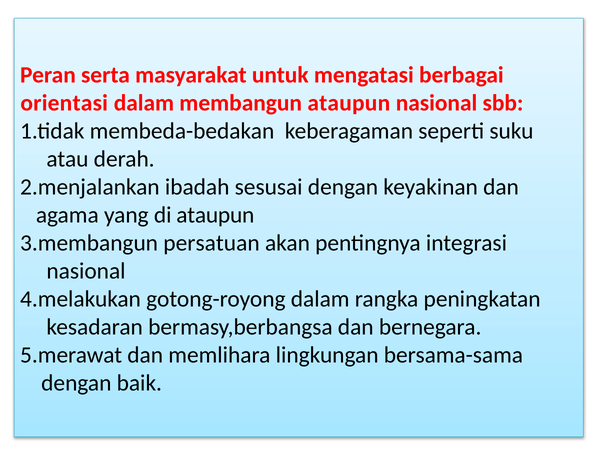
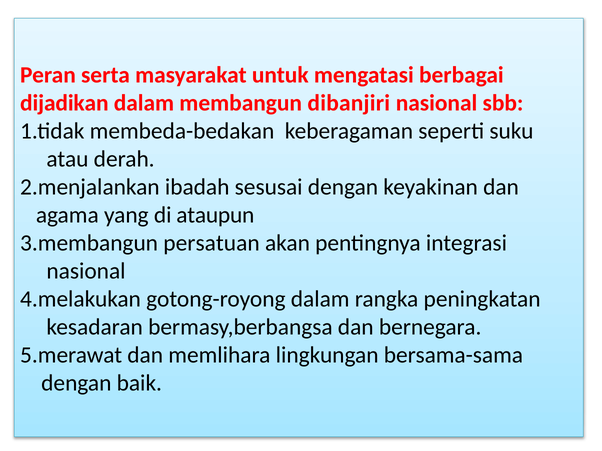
orientasi: orientasi -> dijadikan
membangun ataupun: ataupun -> dibanjiri
